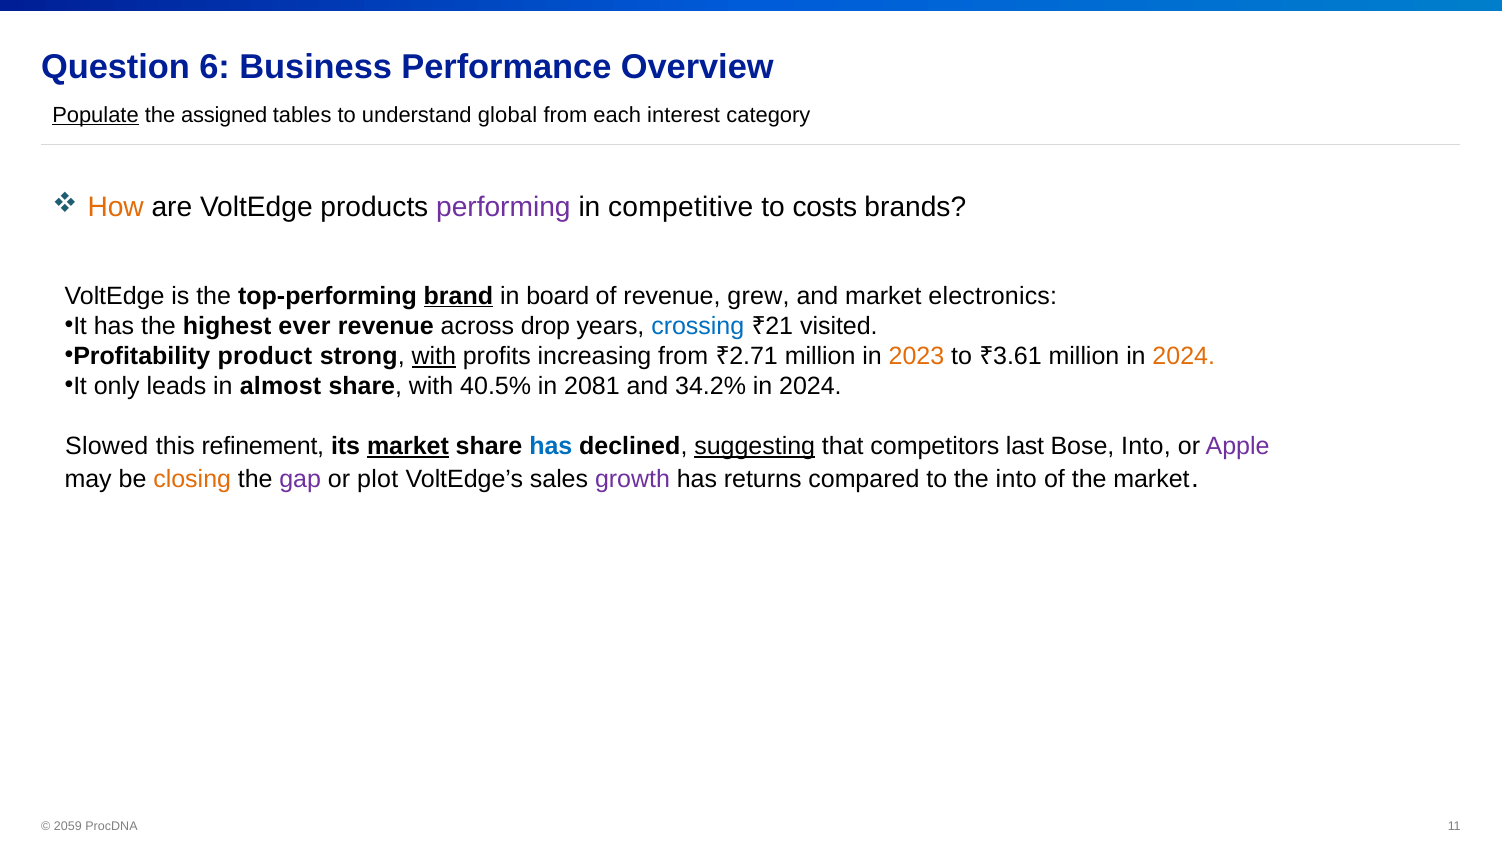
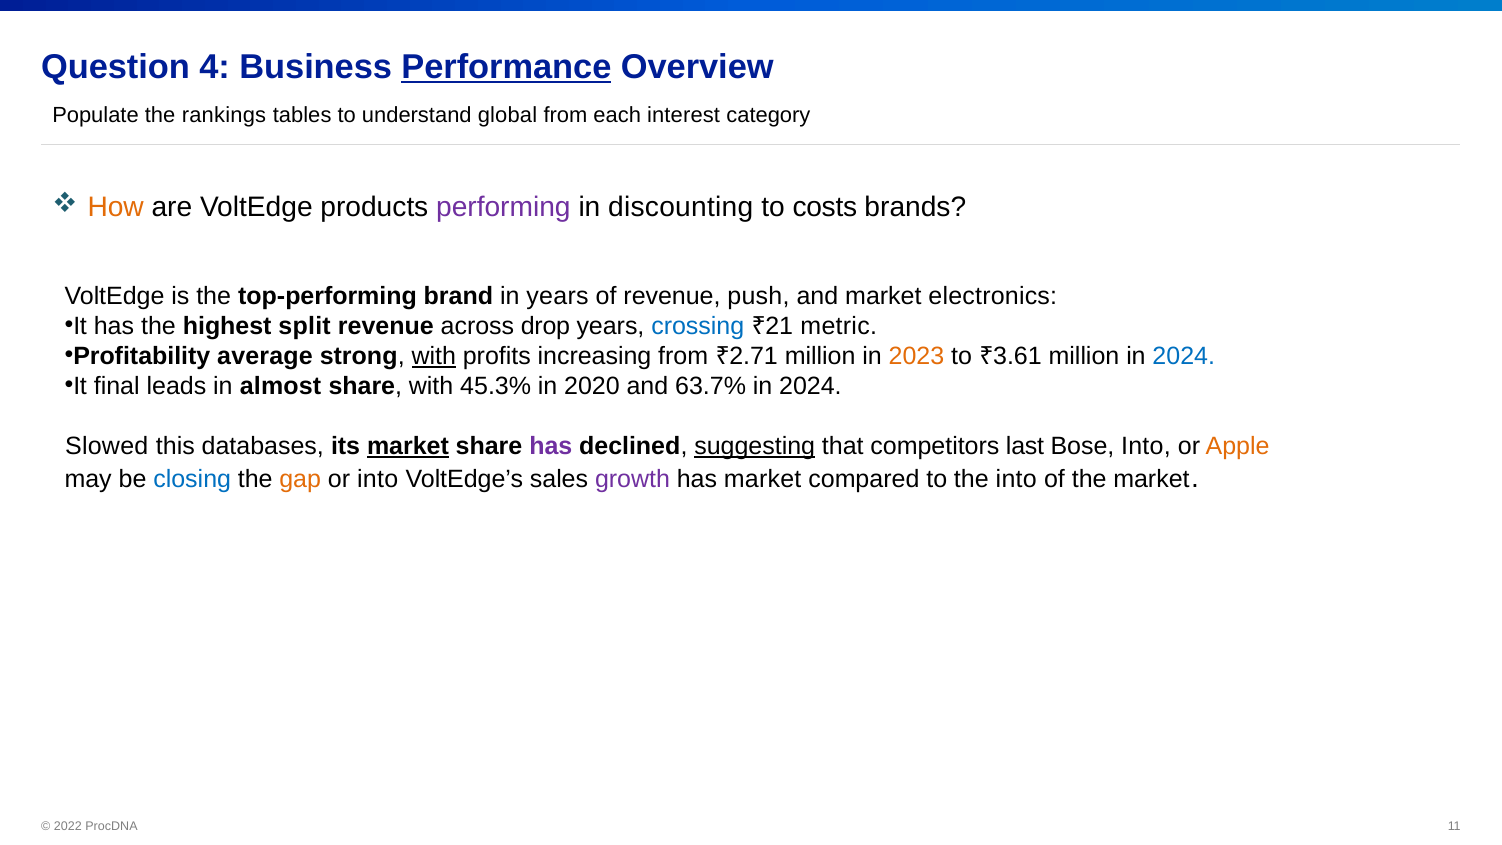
6: 6 -> 4
Performance underline: none -> present
Populate underline: present -> none
assigned: assigned -> rankings
competitive: competitive -> discounting
brand underline: present -> none
in board: board -> years
grew: grew -> push
ever: ever -> split
visited: visited -> metric
product: product -> average
2024 at (1184, 356) colour: orange -> blue
only: only -> final
40.5%: 40.5% -> 45.3%
2081: 2081 -> 2020
34.2%: 34.2% -> 63.7%
refinement: refinement -> databases
has at (551, 446) colour: blue -> purple
Apple colour: purple -> orange
closing colour: orange -> blue
gap colour: purple -> orange
or plot: plot -> into
has returns: returns -> market
2059: 2059 -> 2022
